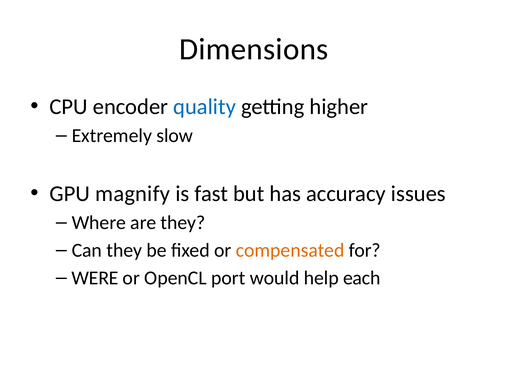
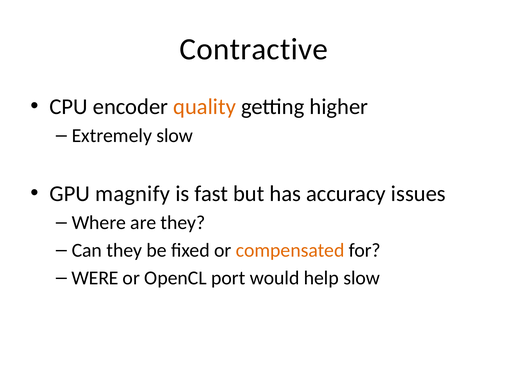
Dimensions: Dimensions -> Contractive
quality colour: blue -> orange
help each: each -> slow
